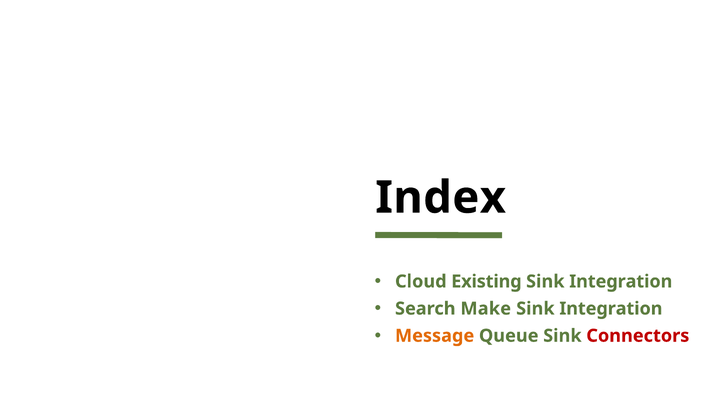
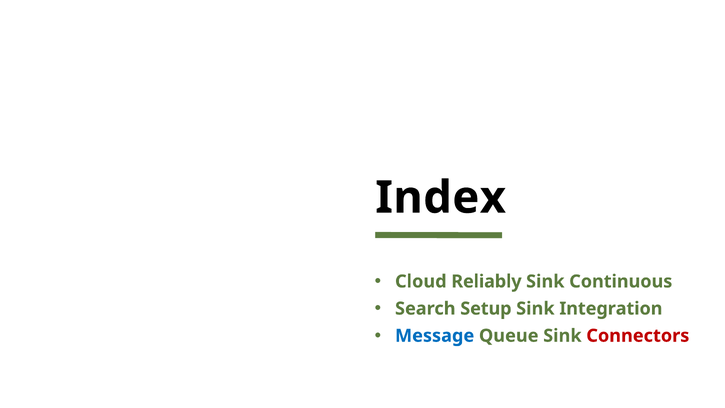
Existing: Existing -> Reliably
Integration at (621, 281): Integration -> Continuous
Make: Make -> Setup
Message colour: orange -> blue
